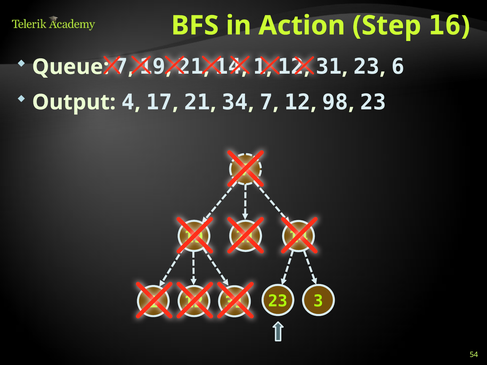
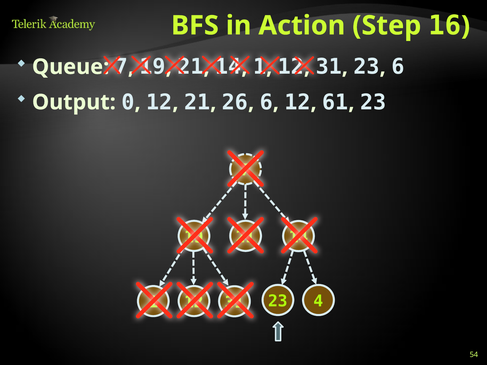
4: 4 -> 0
17 at (159, 102): 17 -> 12
34: 34 -> 26
7 at (266, 102): 7 -> 6
98: 98 -> 61
3: 3 -> 4
